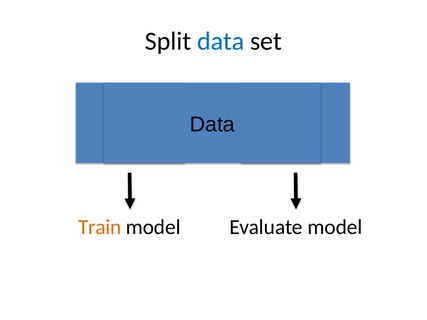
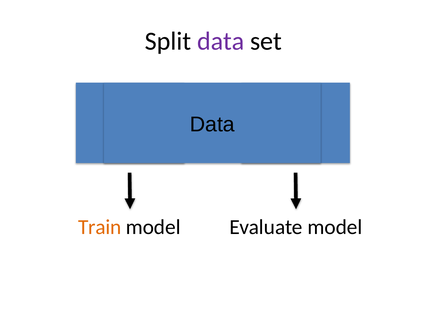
data at (221, 41) colour: blue -> purple
